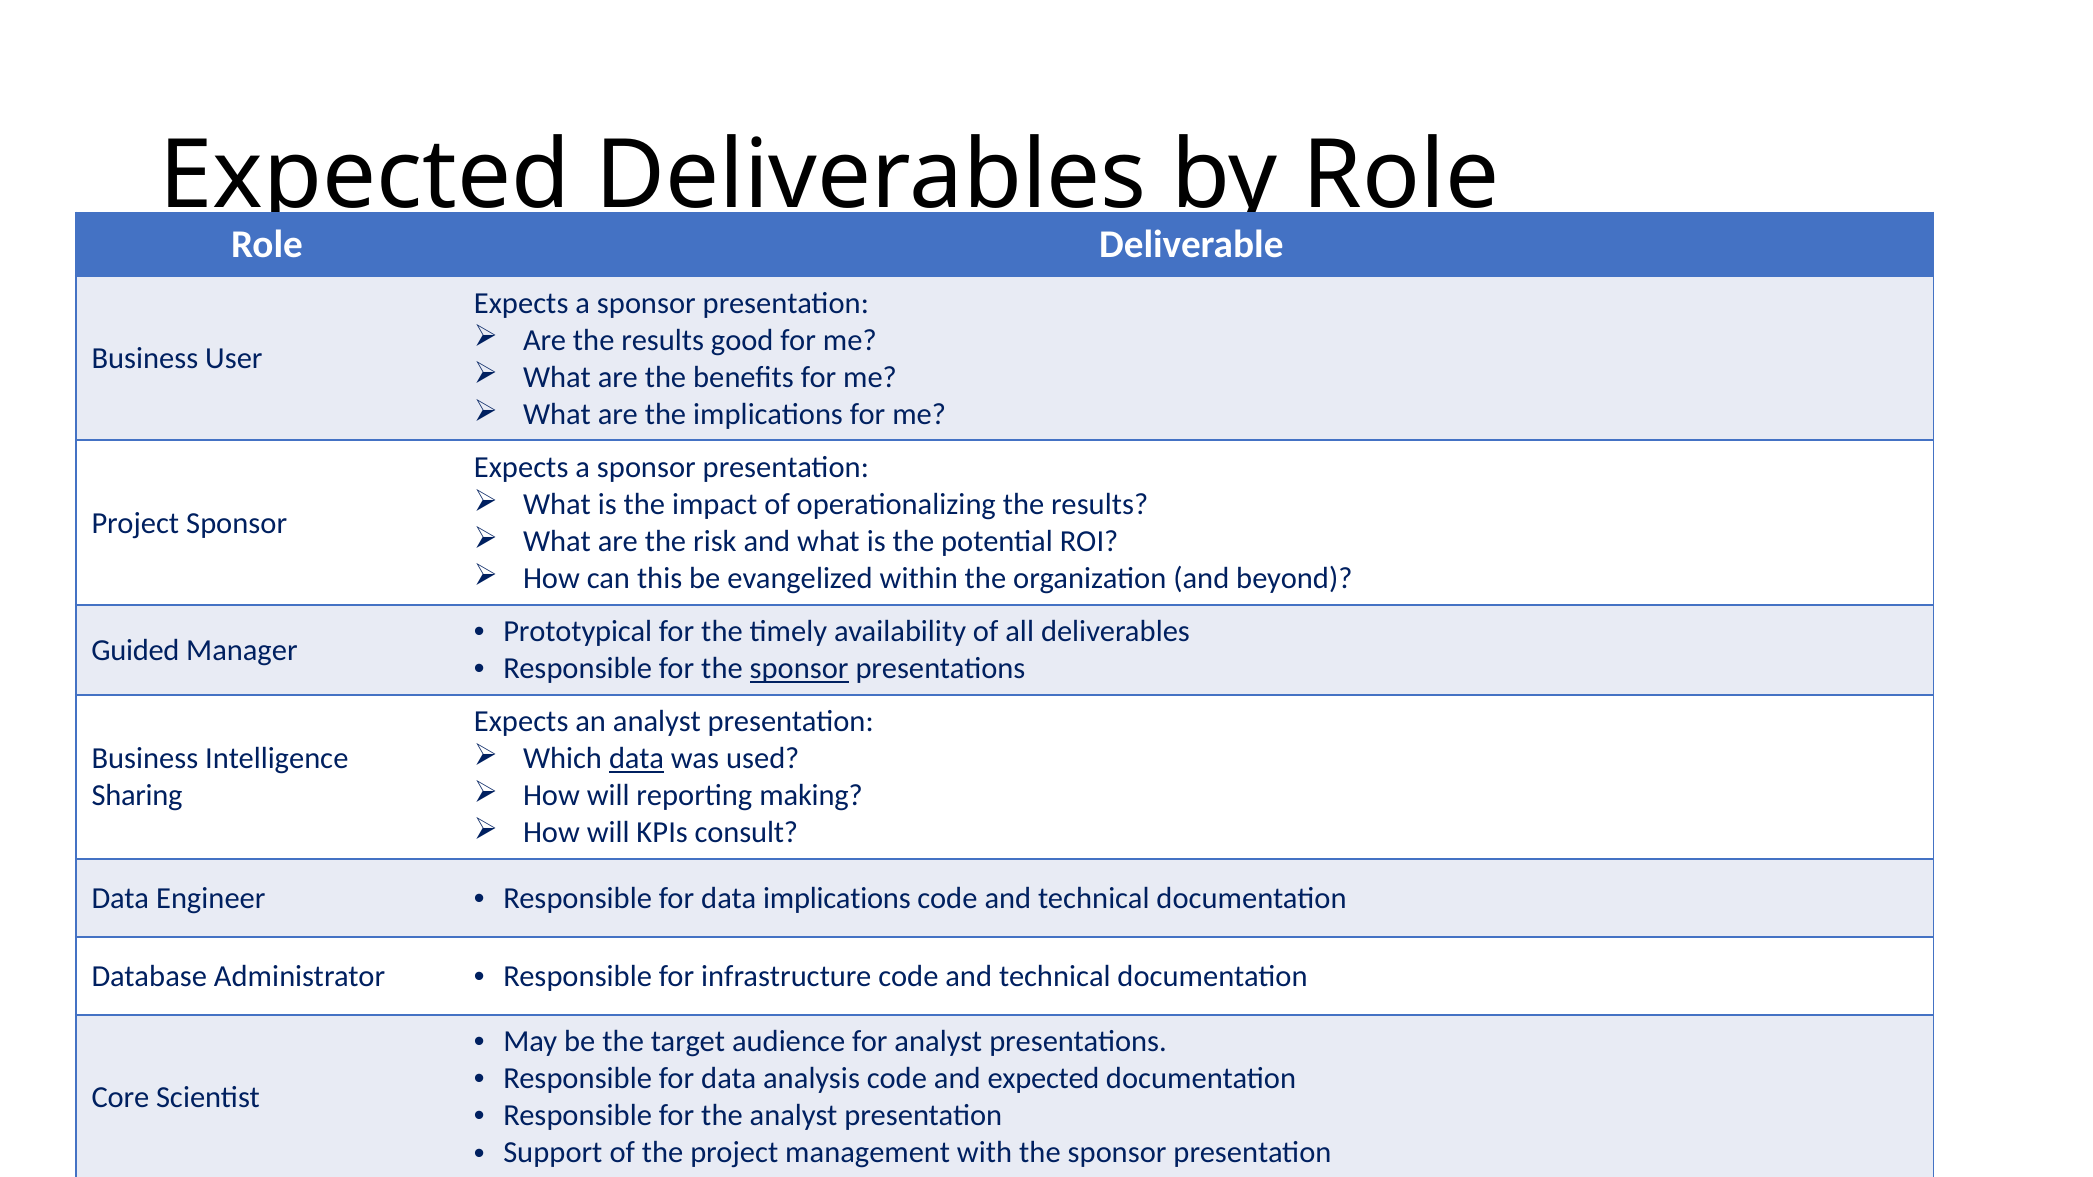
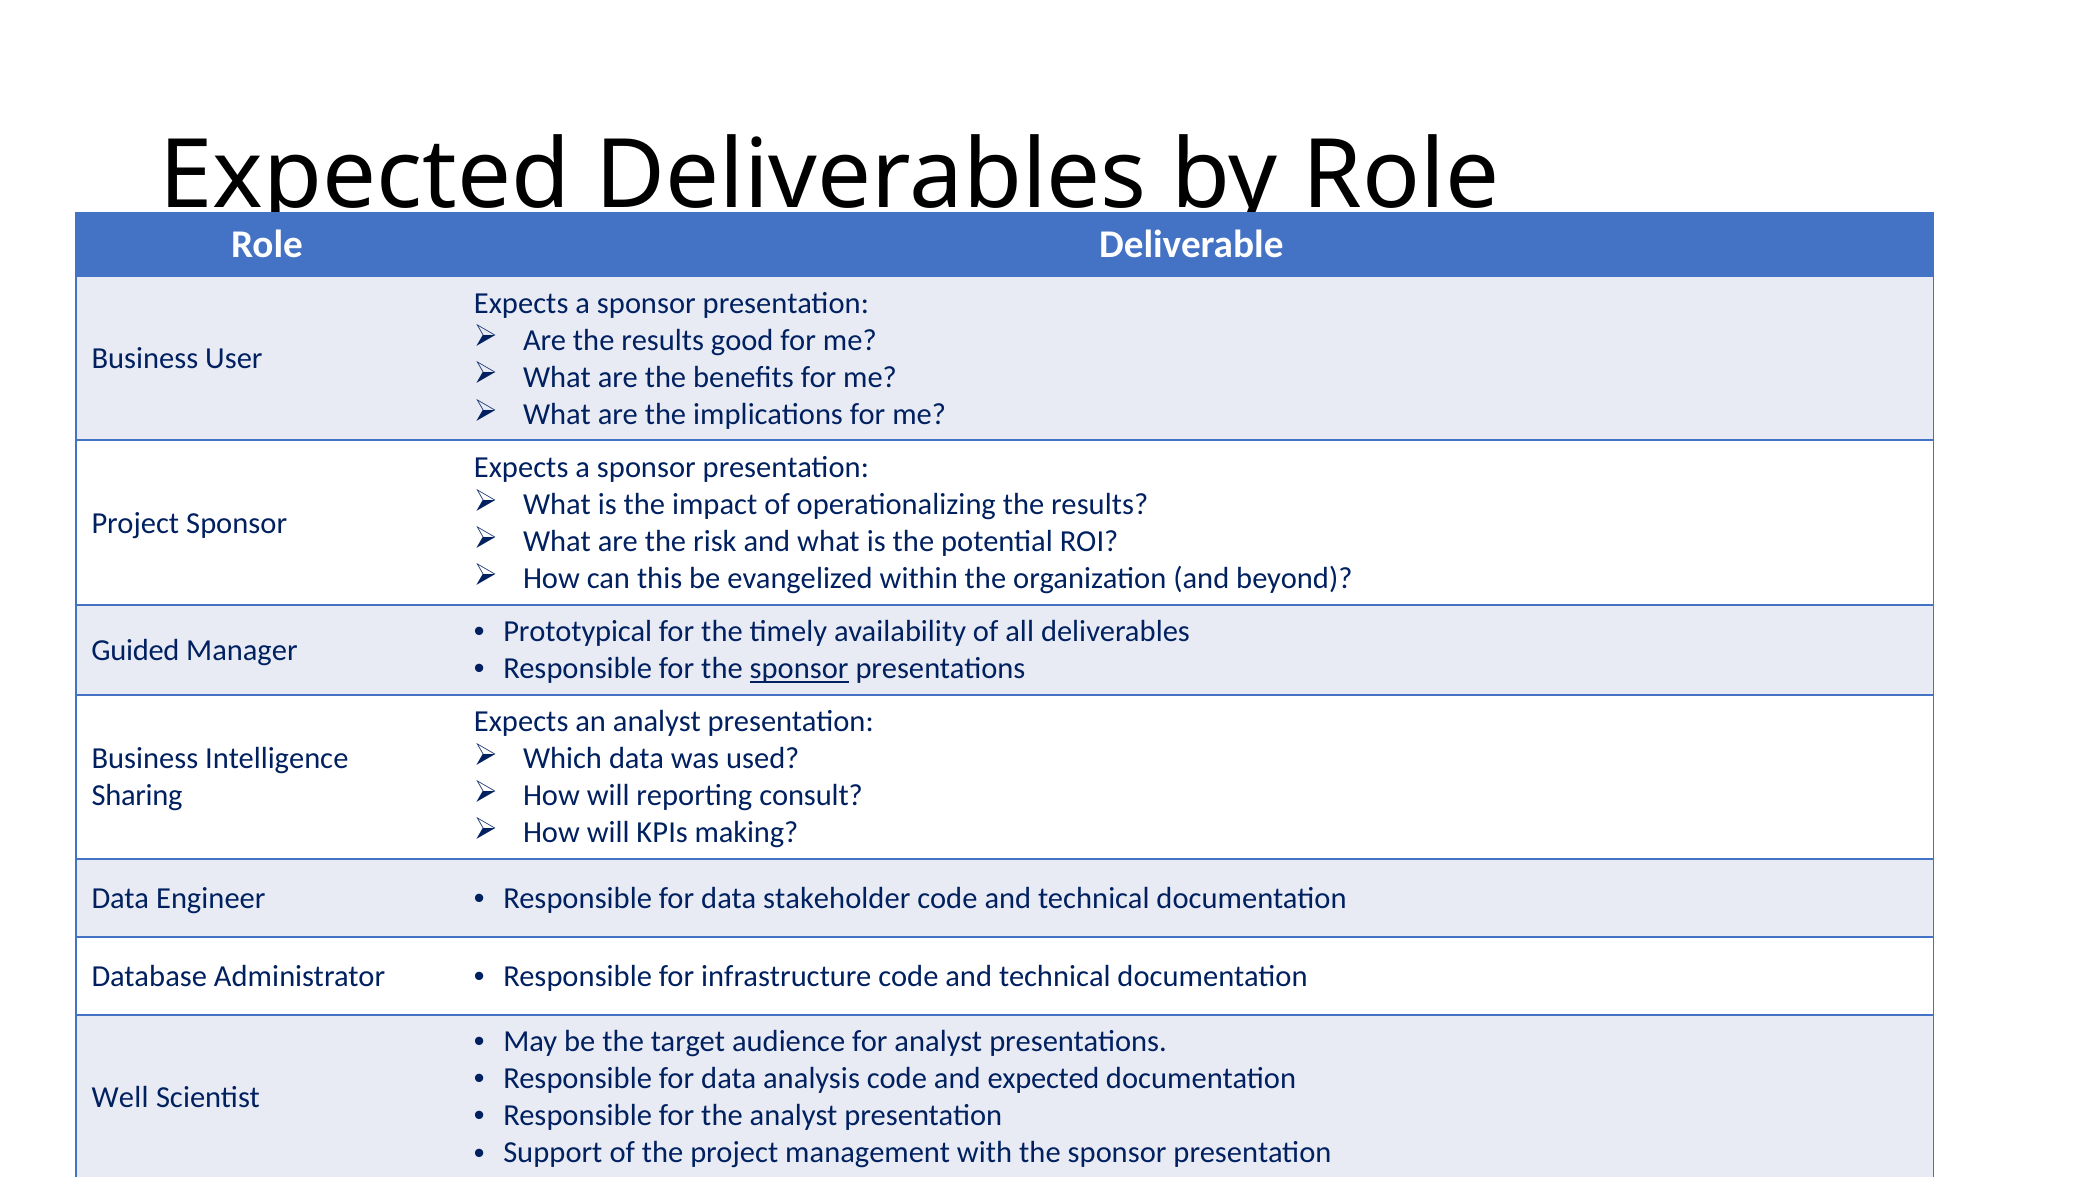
data at (637, 759) underline: present -> none
making: making -> consult
consult: consult -> making
data implications: implications -> stakeholder
Core: Core -> Well
